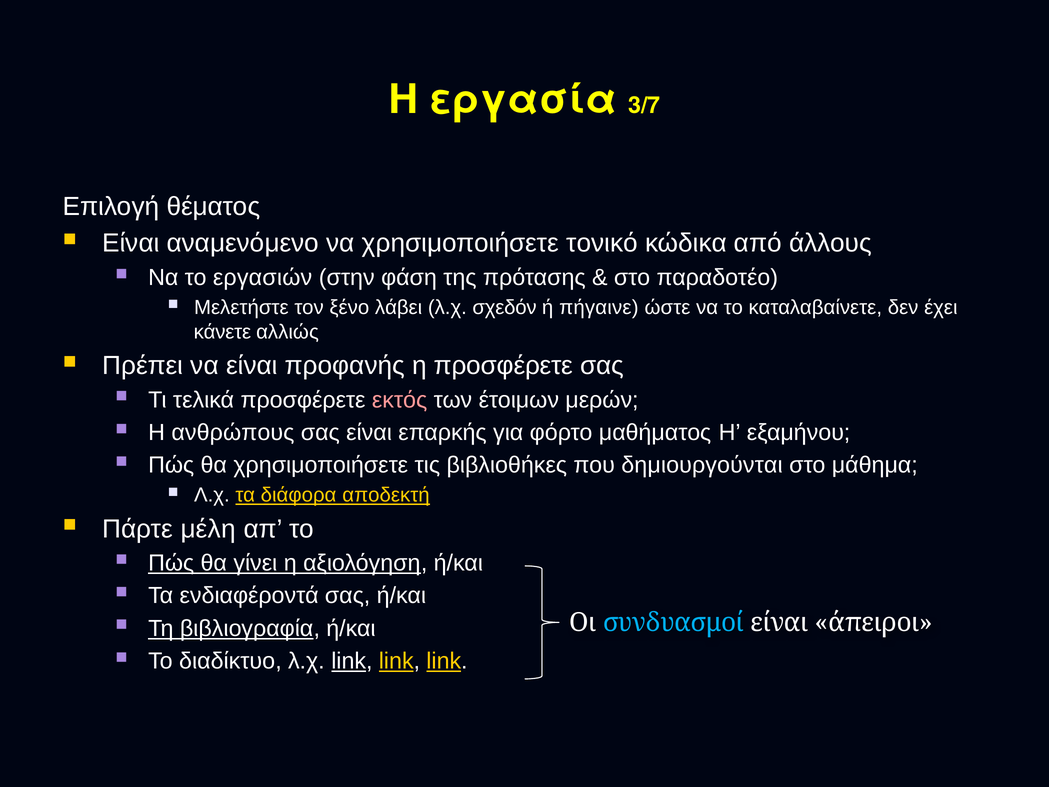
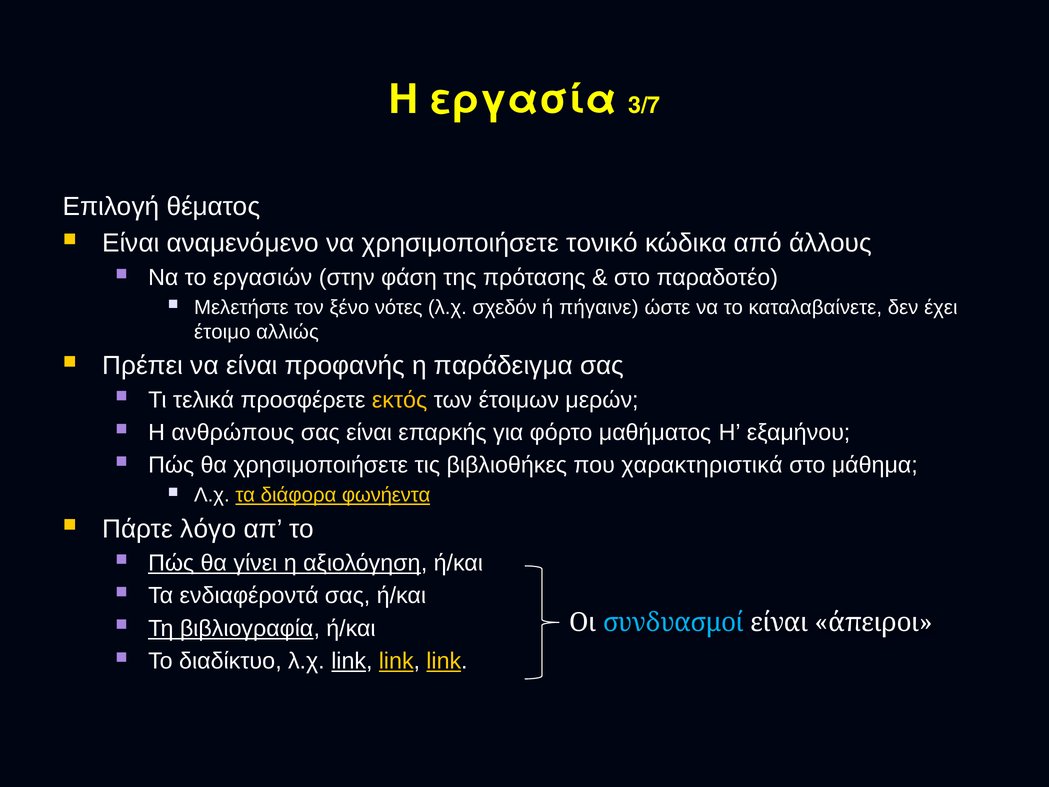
λάβει: λάβει -> νότες
κάνετε: κάνετε -> έτοιμο
η προσφέρετε: προσφέρετε -> παράδειγμα
εκτός colour: pink -> yellow
δημιουργούνται: δημιουργούνται -> χαρακτηριστικά
αποδεκτή: αποδεκτή -> φωνήεντα
μέλη: μέλη -> λόγο
